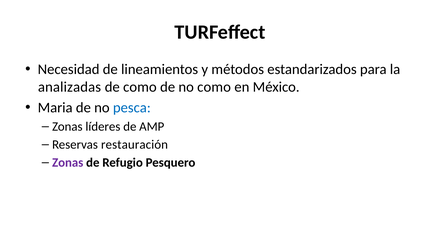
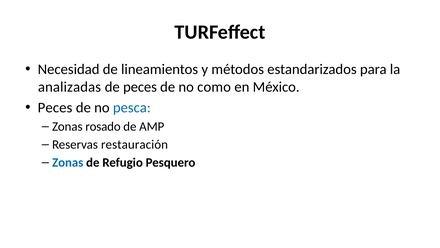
de como: como -> peces
Maria at (55, 107): Maria -> Peces
líderes: líderes -> rosado
Zonas at (68, 162) colour: purple -> blue
